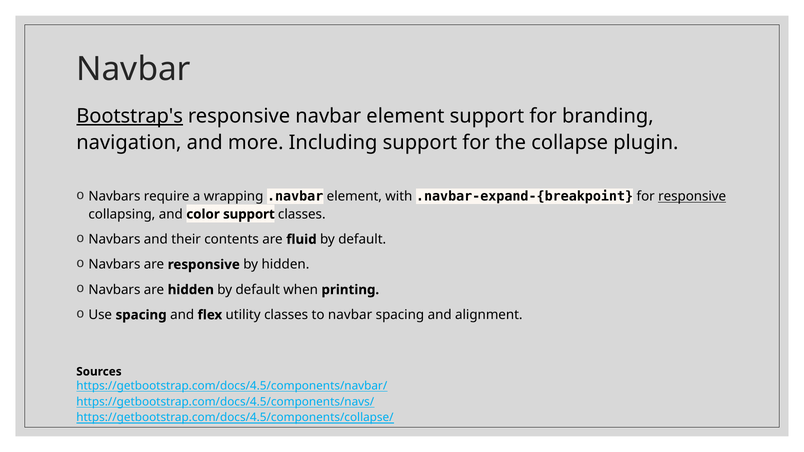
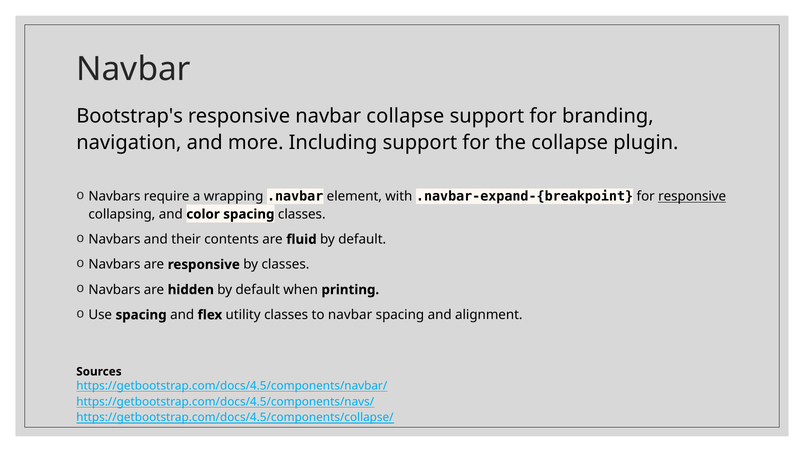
Bootstrap's underline: present -> none
navbar element: element -> collapse
color support: support -> spacing
by hidden: hidden -> classes
